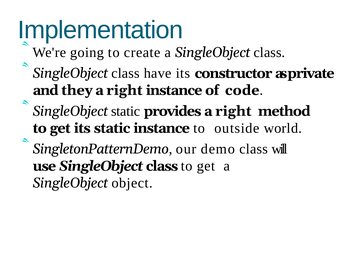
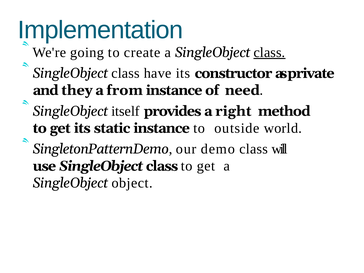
class at (269, 52) underline: none -> present
right at (124, 90): right -> from
code: code -> need
SingleObject static: static -> itself
